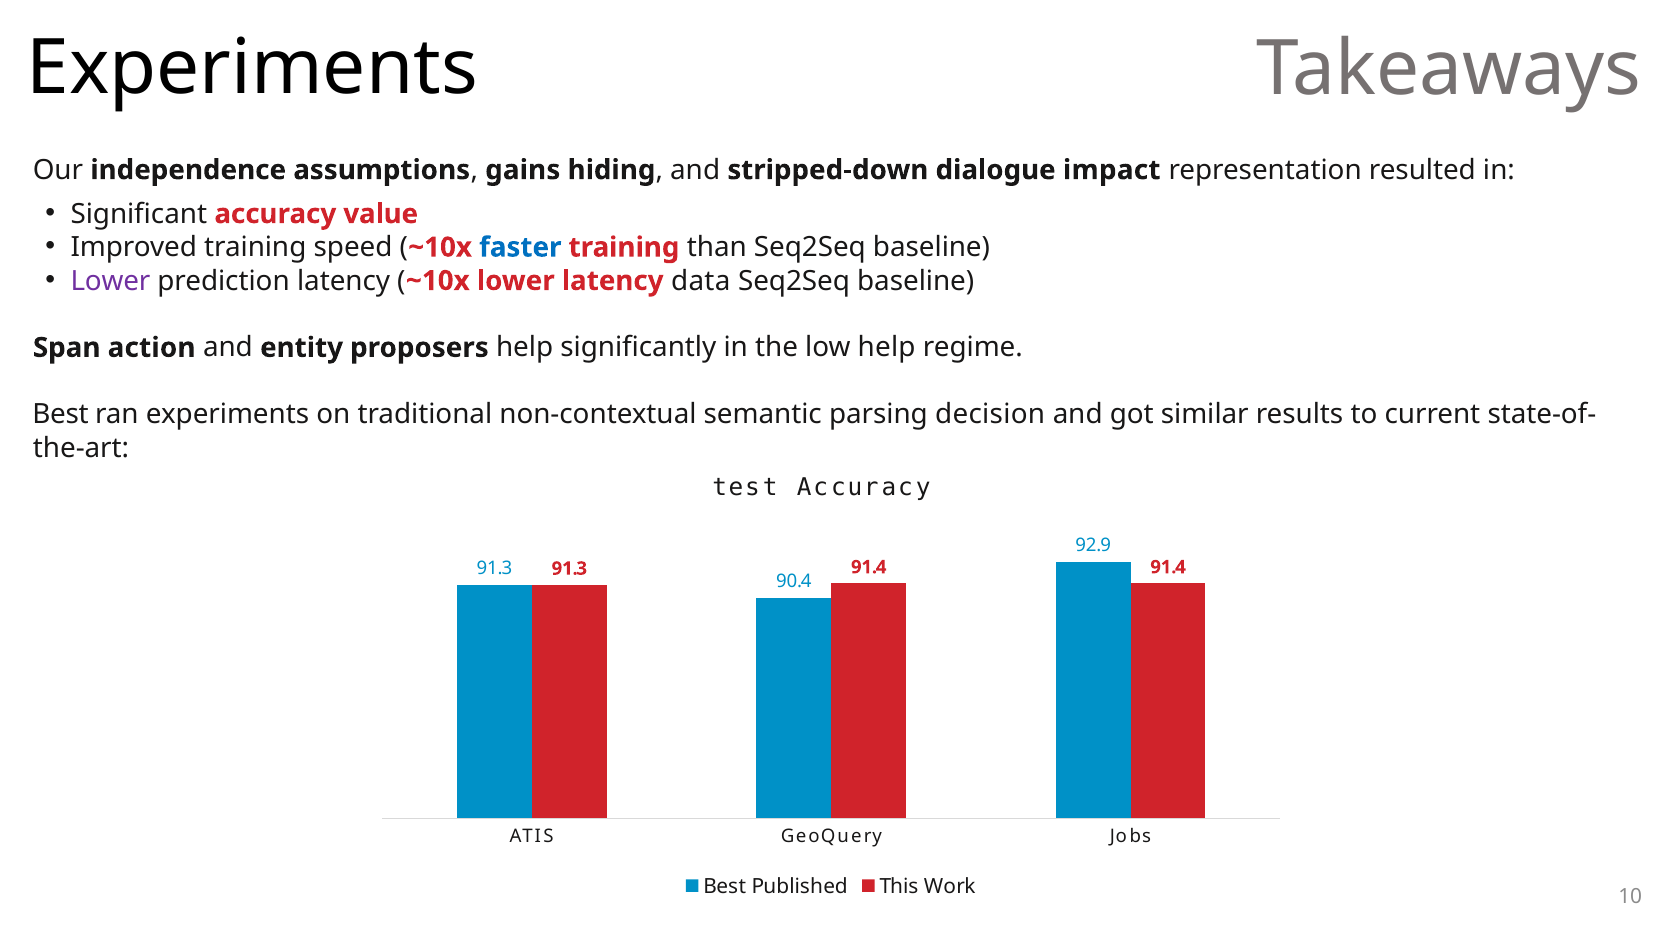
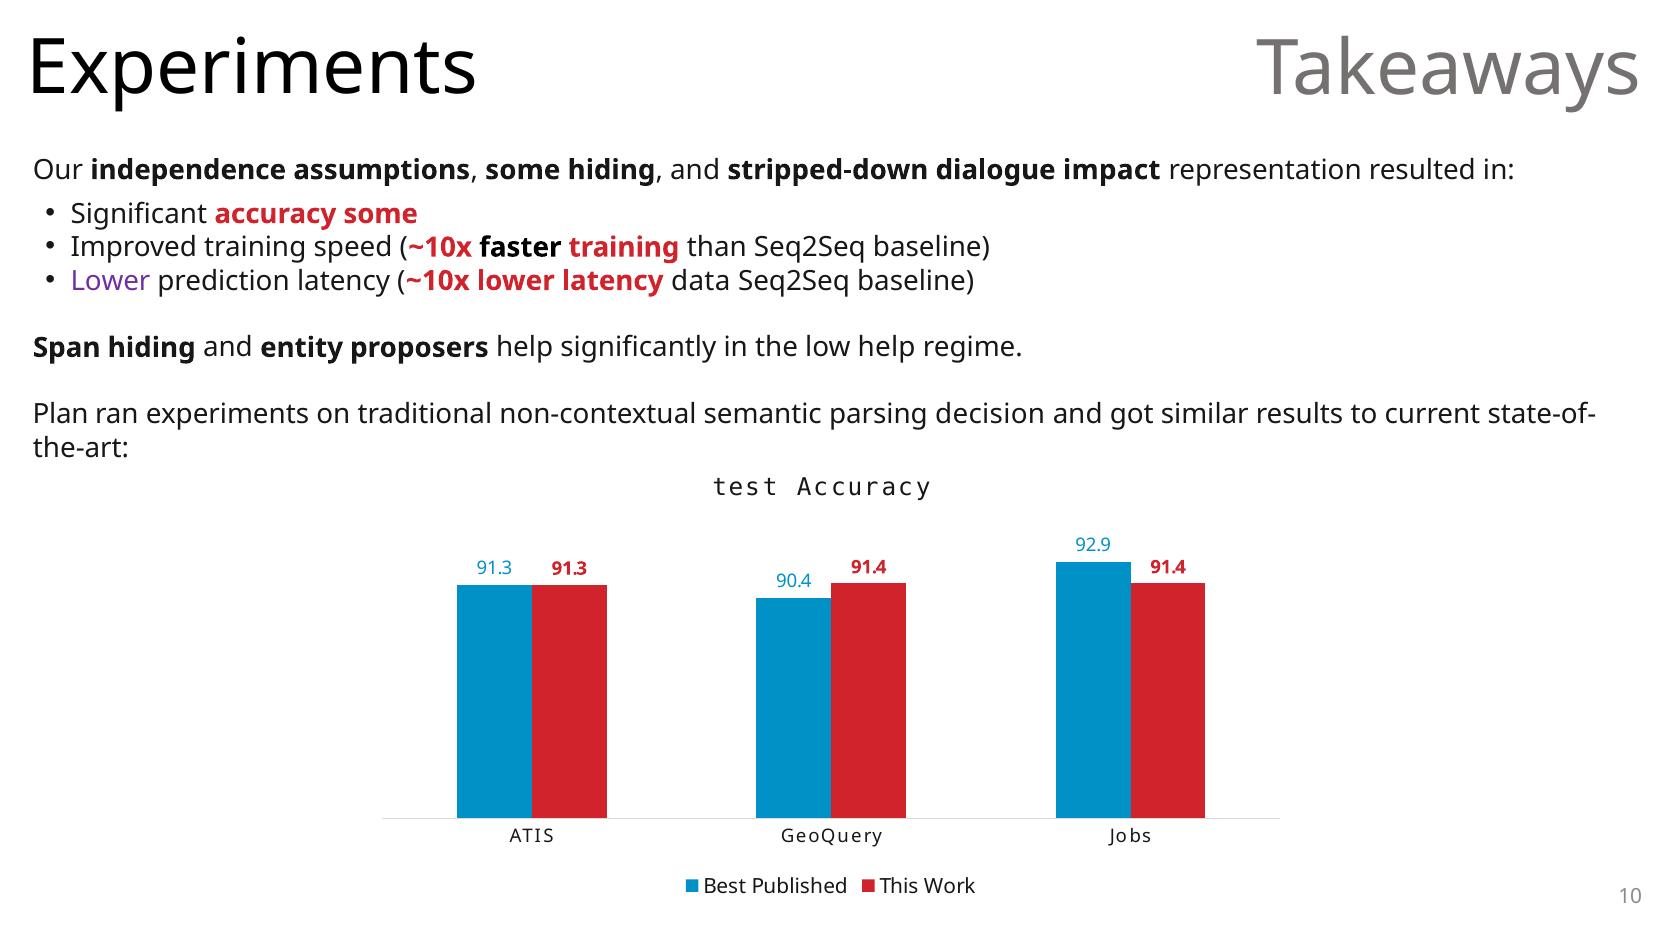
assumptions gains: gains -> some
accuracy value: value -> some
faster colour: blue -> black
Span action: action -> hiding
Best at (61, 414): Best -> Plan
